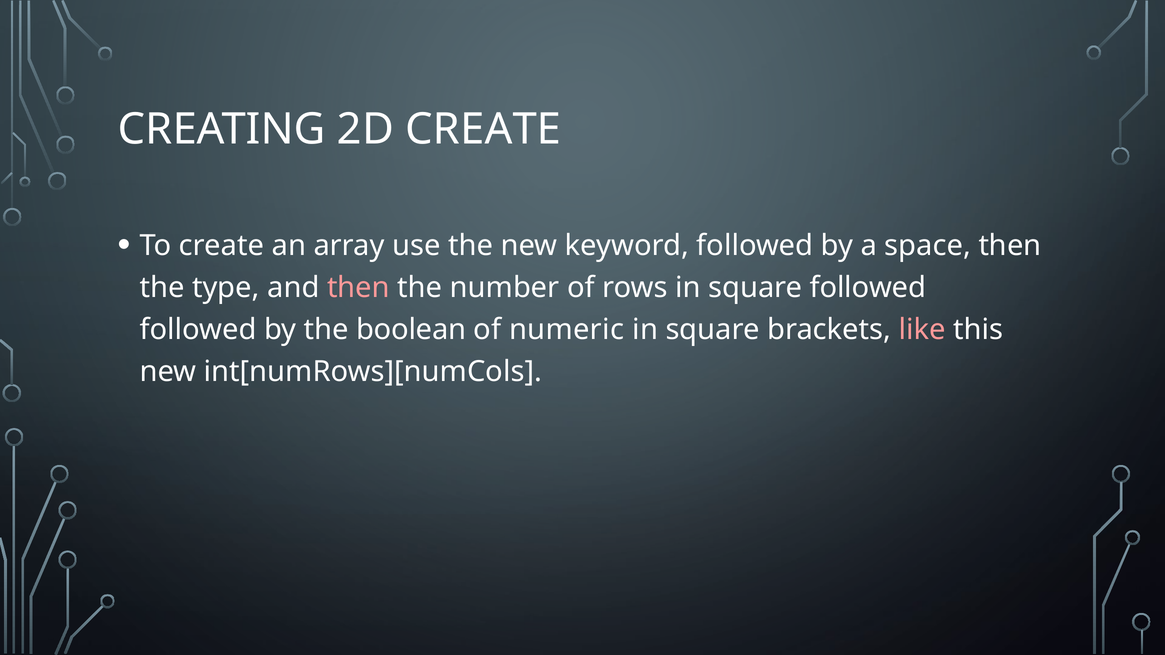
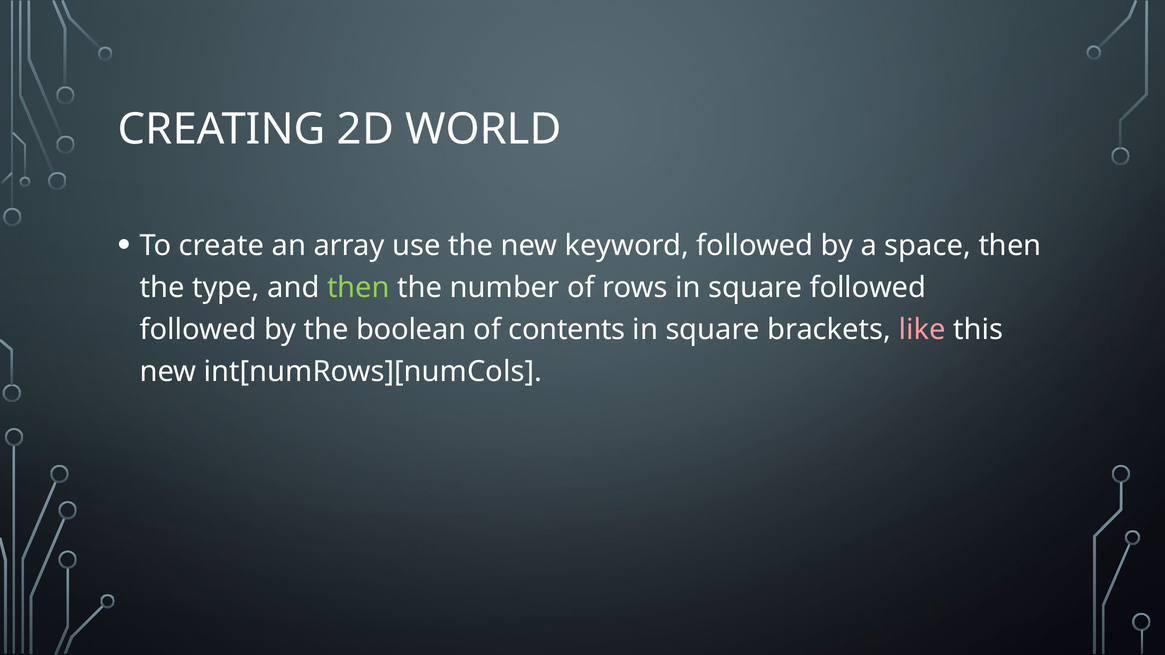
2D CREATE: CREATE -> WORLD
then at (358, 288) colour: pink -> light green
numeric: numeric -> contents
